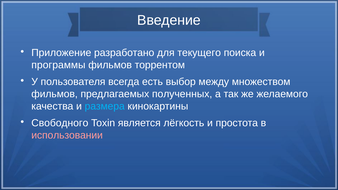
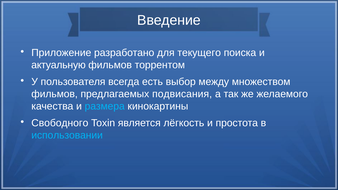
программы: программы -> актуальную
полученных: полученных -> подвисания
использовании colour: pink -> light blue
